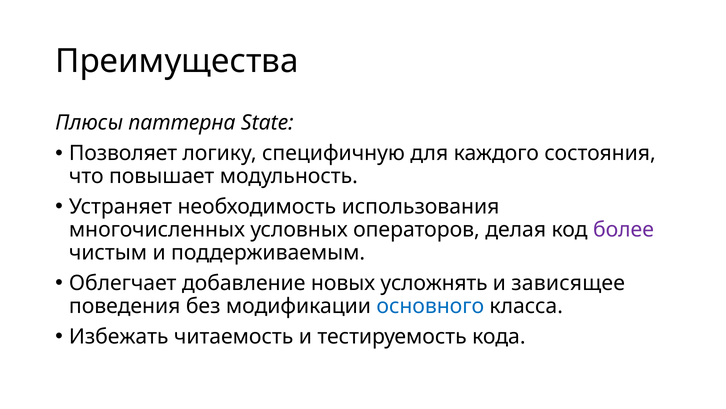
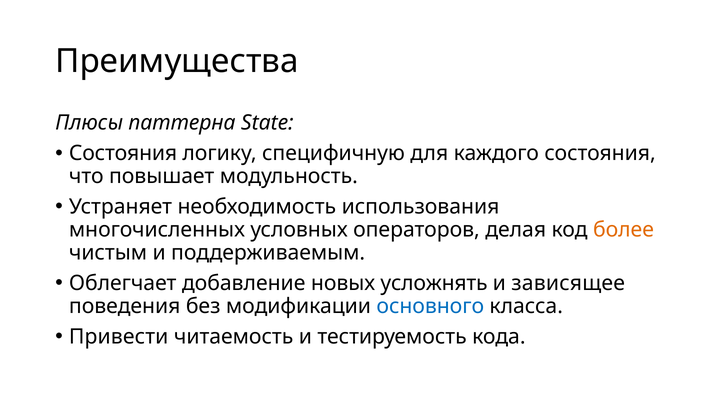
Позволяет at (123, 153): Позволяет -> Состояния
более colour: purple -> orange
Избежать: Избежать -> Привести
